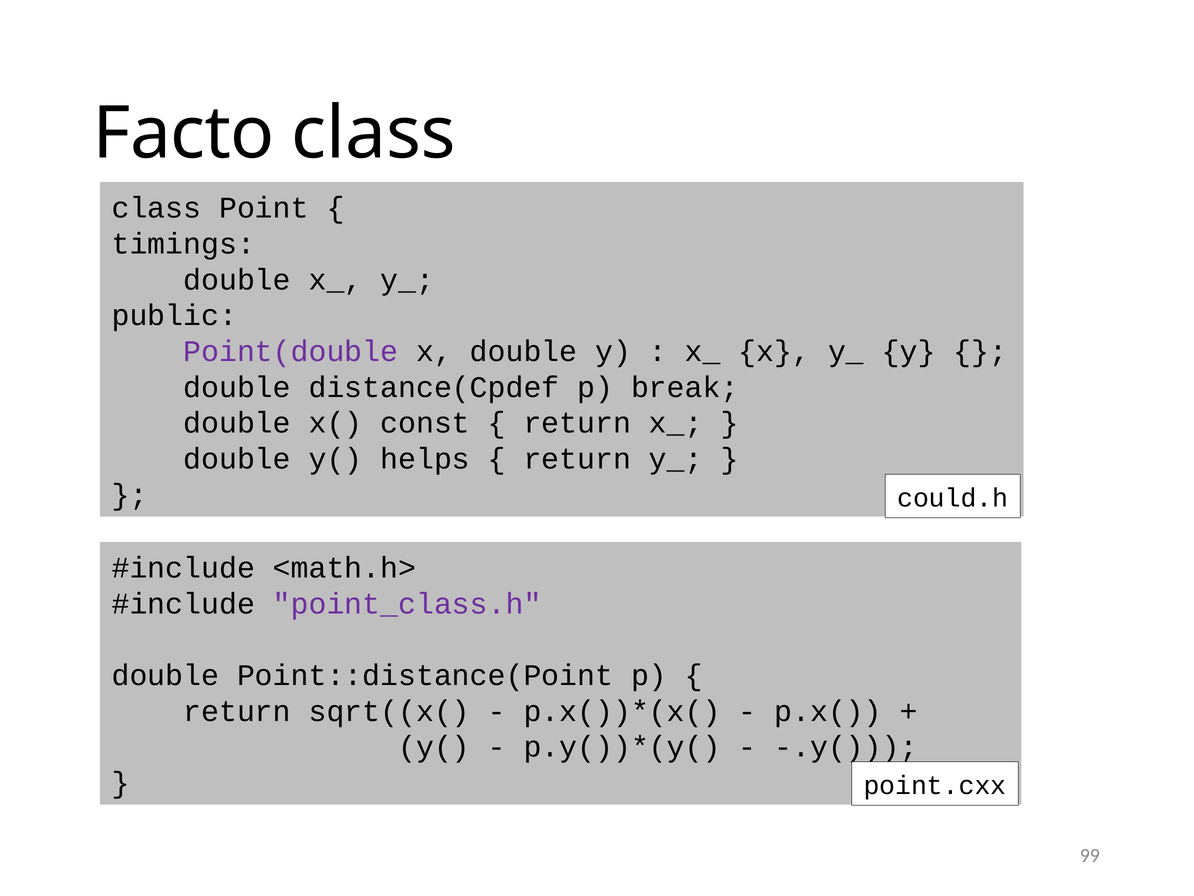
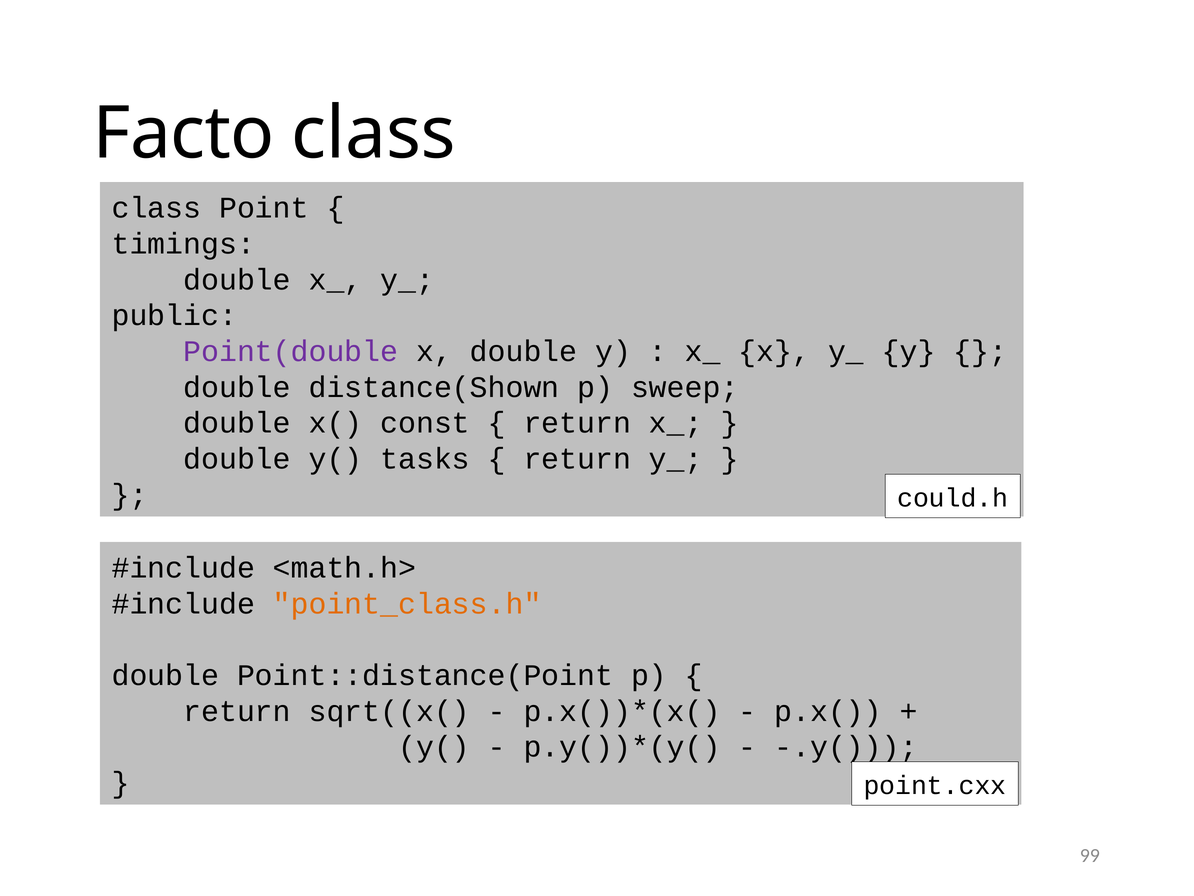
distance(Cpdef: distance(Cpdef -> distance(Shown
break: break -> sweep
helps: helps -> tasks
point_class.h colour: purple -> orange
